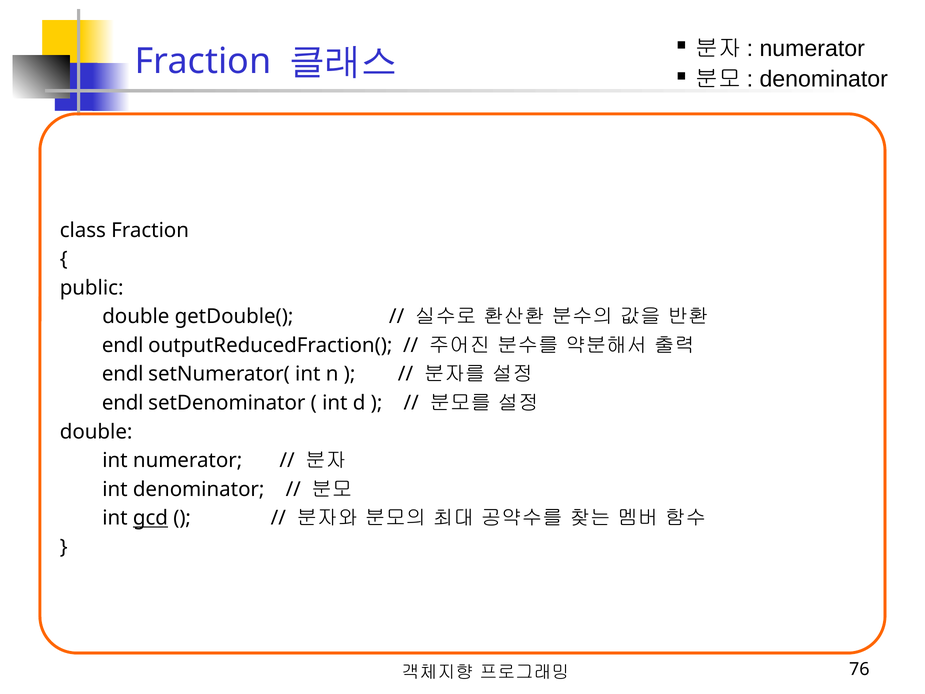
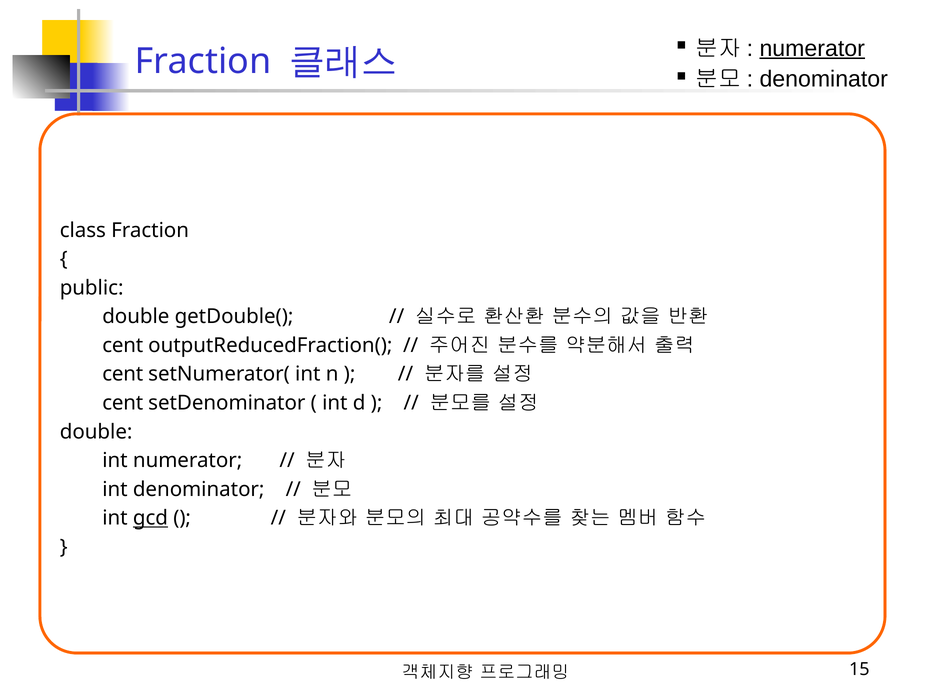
numerator at (812, 48) underline: none -> present
endl at (123, 345): endl -> cent
endl at (123, 374): endl -> cent
endl at (123, 403): endl -> cent
76: 76 -> 15
